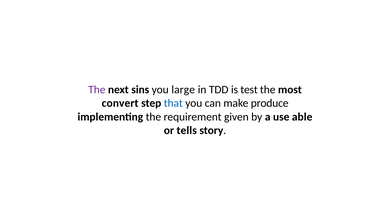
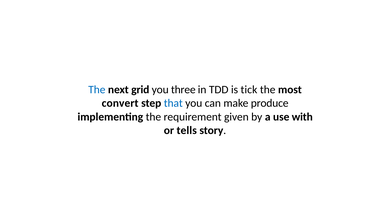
The at (97, 90) colour: purple -> blue
sins: sins -> grid
large: large -> three
test: test -> tick
able: able -> with
